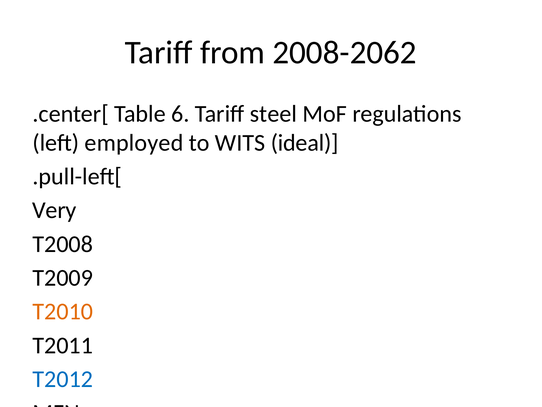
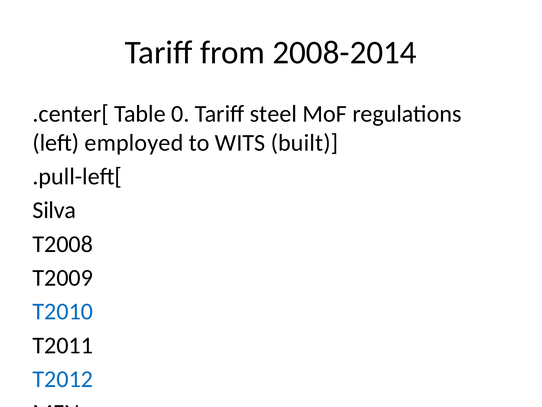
2008-2062: 2008-2062 -> 2008-2014
6: 6 -> 0
ideal: ideal -> built
Very: Very -> Silva
T2010 at (63, 311) colour: orange -> blue
